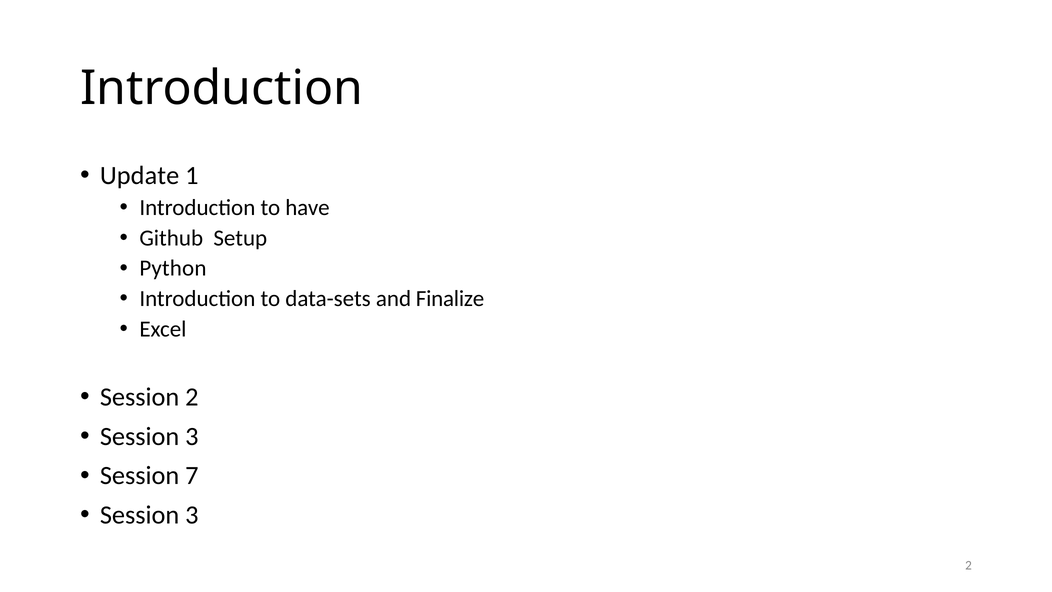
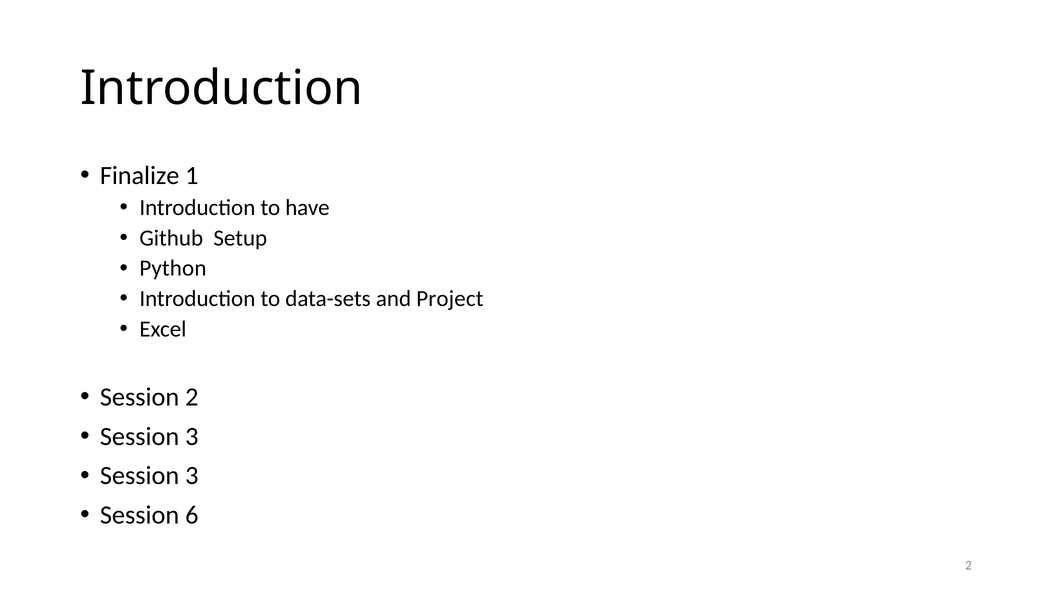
Update: Update -> Finalize
Finalize: Finalize -> Project
7 at (192, 475): 7 -> 3
3 at (192, 515): 3 -> 6
